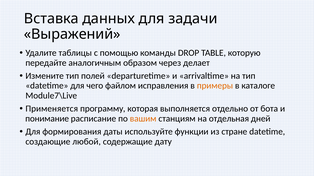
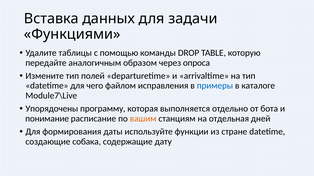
Выражений: Выражений -> Функциями
делает: делает -> опроса
примеры colour: orange -> blue
Применяется: Применяется -> Упорядочены
любой: любой -> собака
